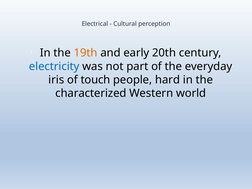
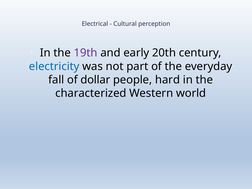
19th colour: orange -> purple
iris: iris -> fall
touch: touch -> dollar
